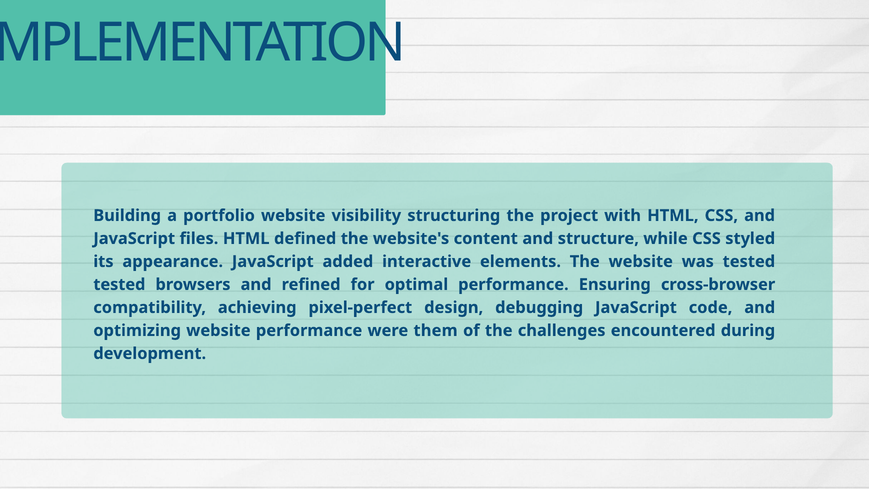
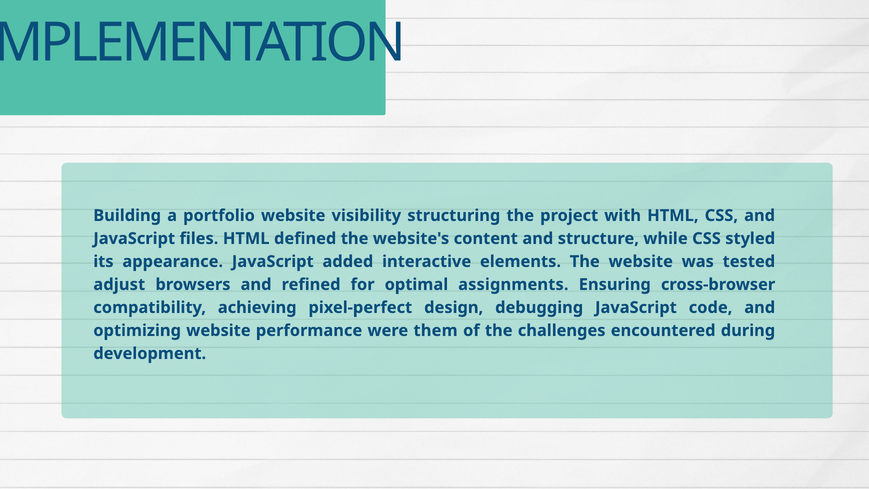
tested at (119, 284): tested -> adjust
optimal performance: performance -> assignments
